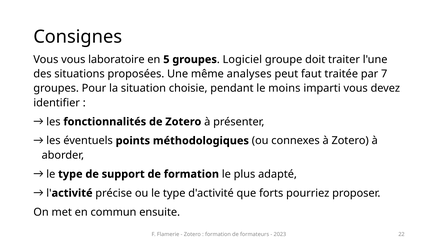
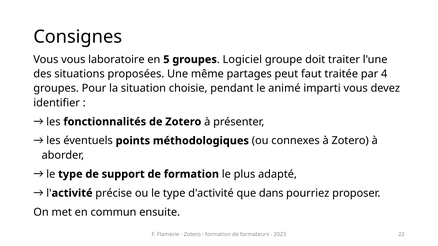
analyses: analyses -> partages
7: 7 -> 4
moins: moins -> animé
forts: forts -> dans
